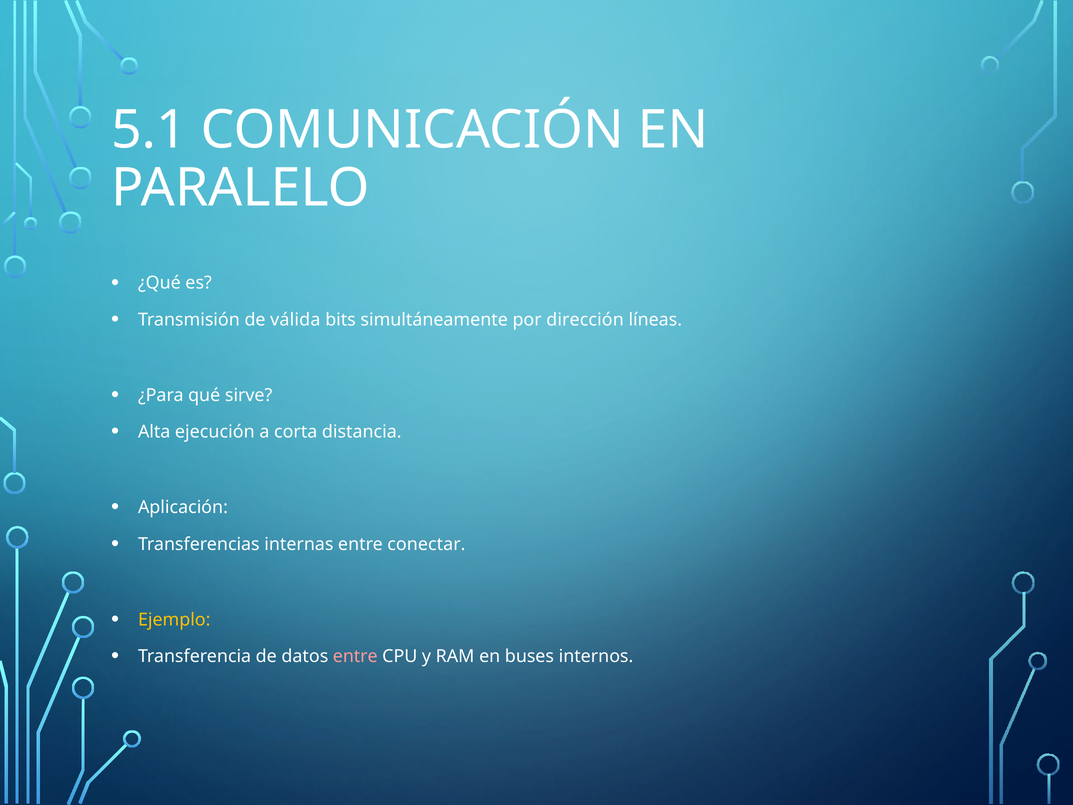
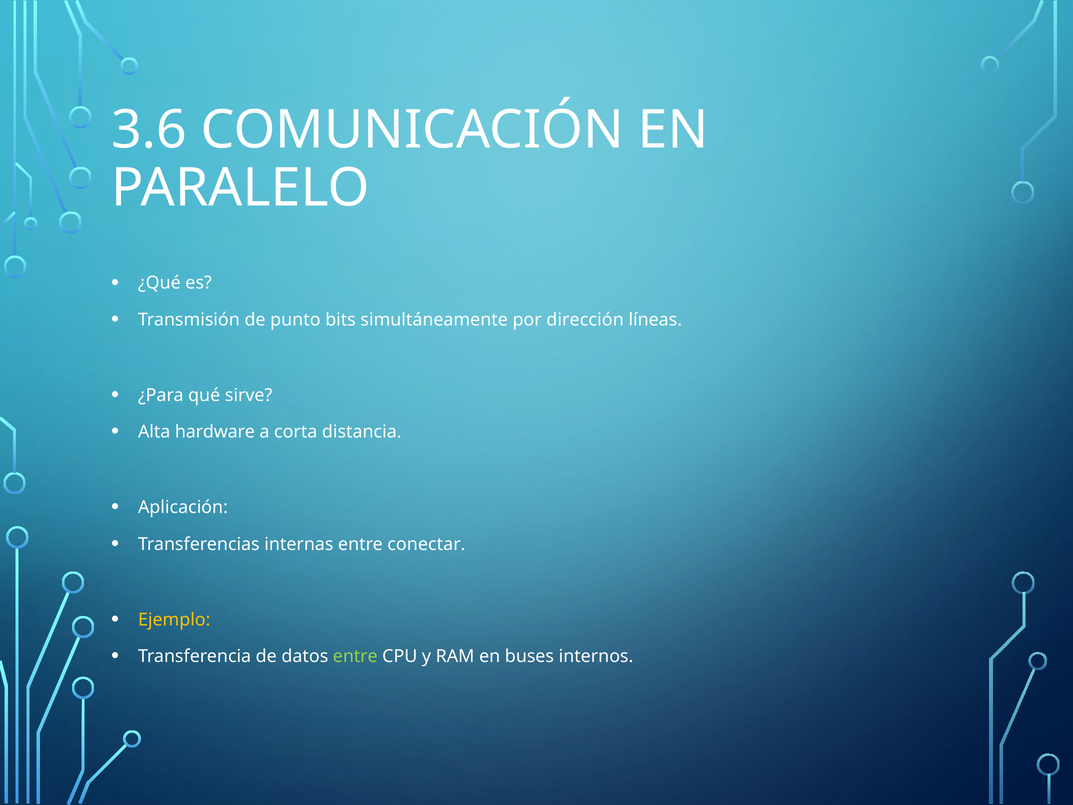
5.1: 5.1 -> 3.6
válida: válida -> punto
ejecución: ejecución -> hardware
entre at (355, 656) colour: pink -> light green
